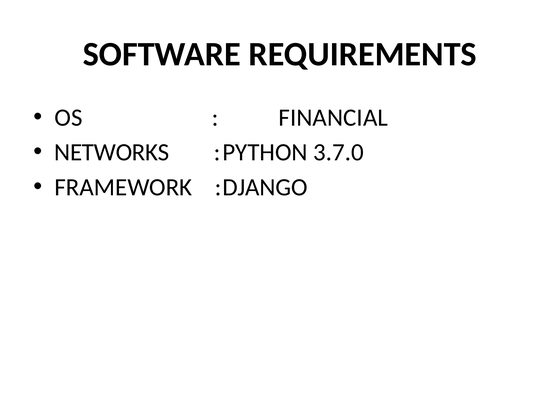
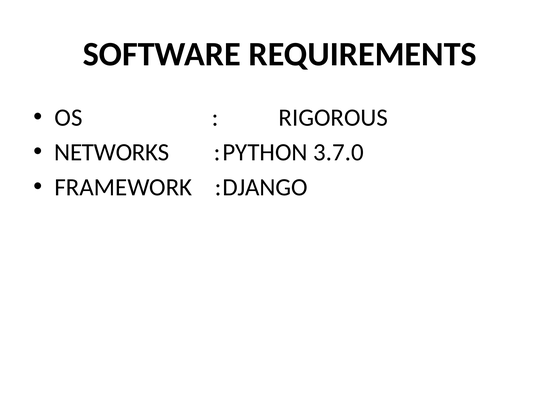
FINANCIAL: FINANCIAL -> RIGOROUS
